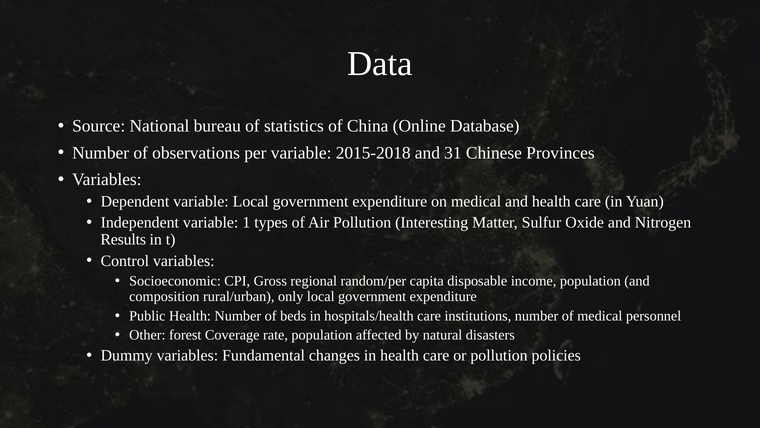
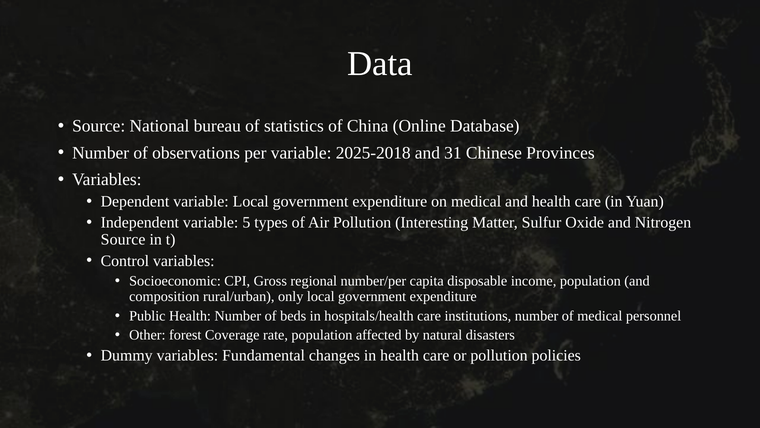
2015-2018: 2015-2018 -> 2025-2018
1: 1 -> 5
Results at (123, 239): Results -> Source
random/per: random/per -> number/per
